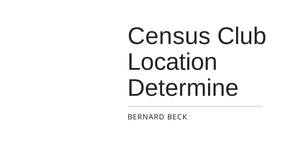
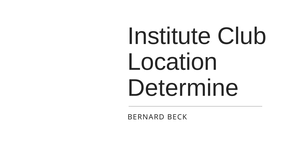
Census: Census -> Institute
